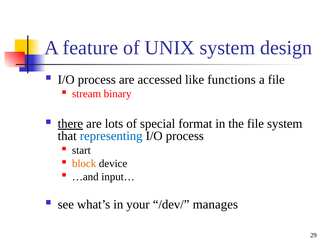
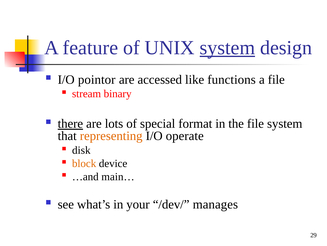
system at (227, 48) underline: none -> present
process at (97, 79): process -> pointor
representing colour: blue -> orange
process at (185, 136): process -> operate
start: start -> disk
input…: input… -> main…
